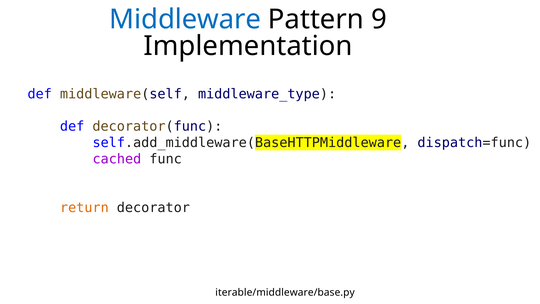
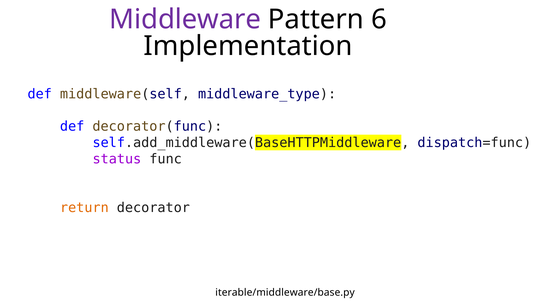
Middleware colour: blue -> purple
9: 9 -> 6
cached: cached -> status
